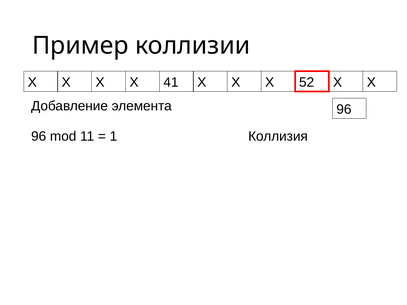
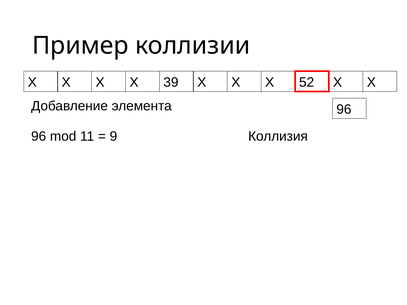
41: 41 -> 39
1: 1 -> 9
